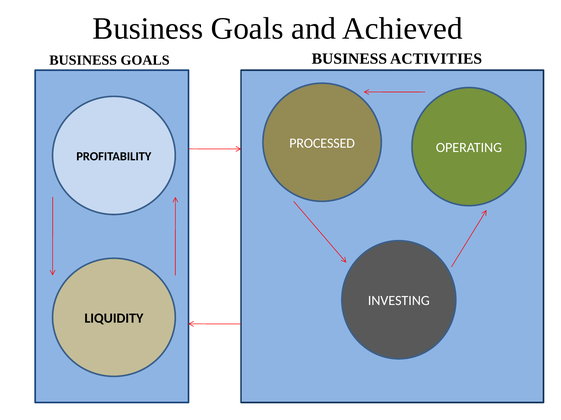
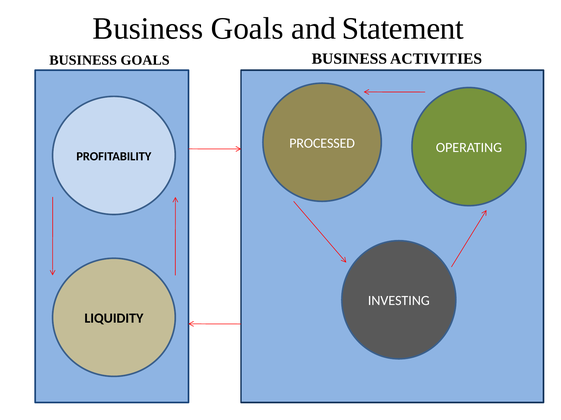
Achieved: Achieved -> Statement
